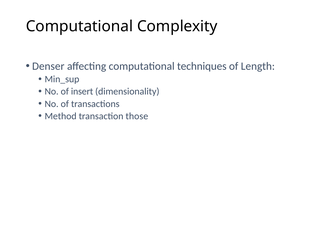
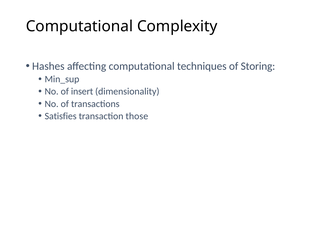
Denser: Denser -> Hashes
Length: Length -> Storing
Method: Method -> Satisfies
